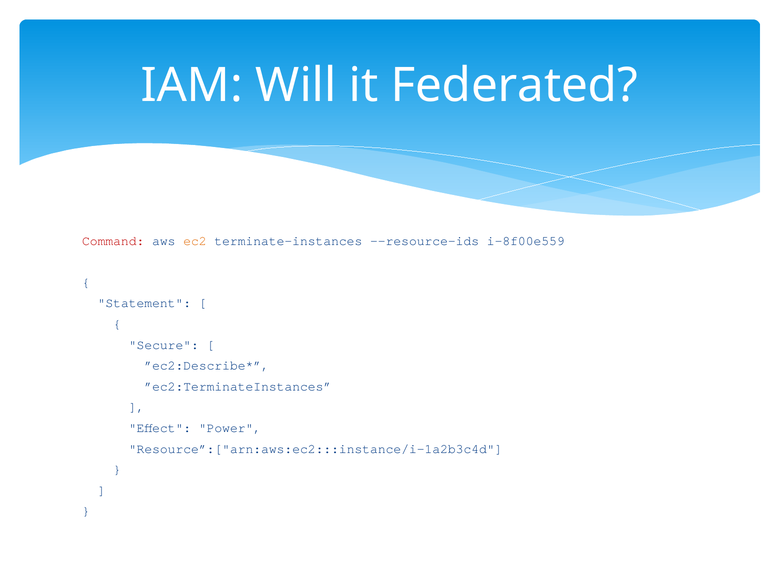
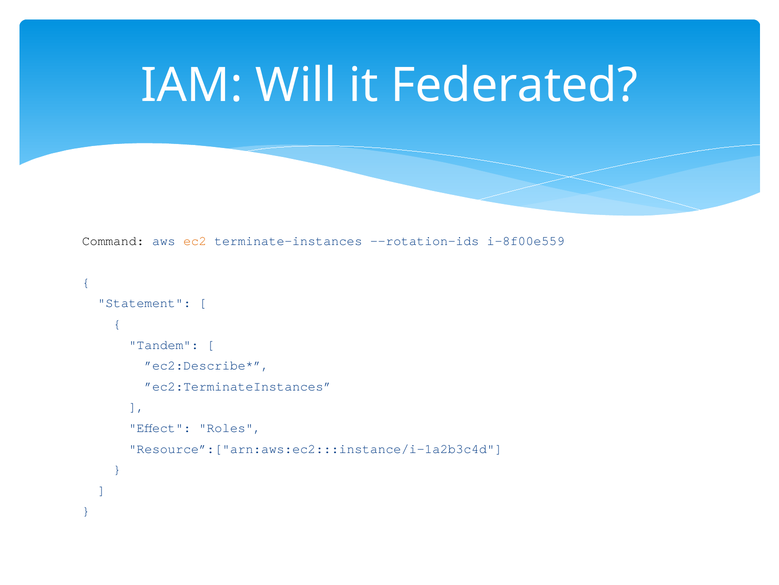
Command colour: red -> black
--resource-ids: --resource-ids -> --rotation-ids
Secure: Secure -> Tandem
Power: Power -> Roles
